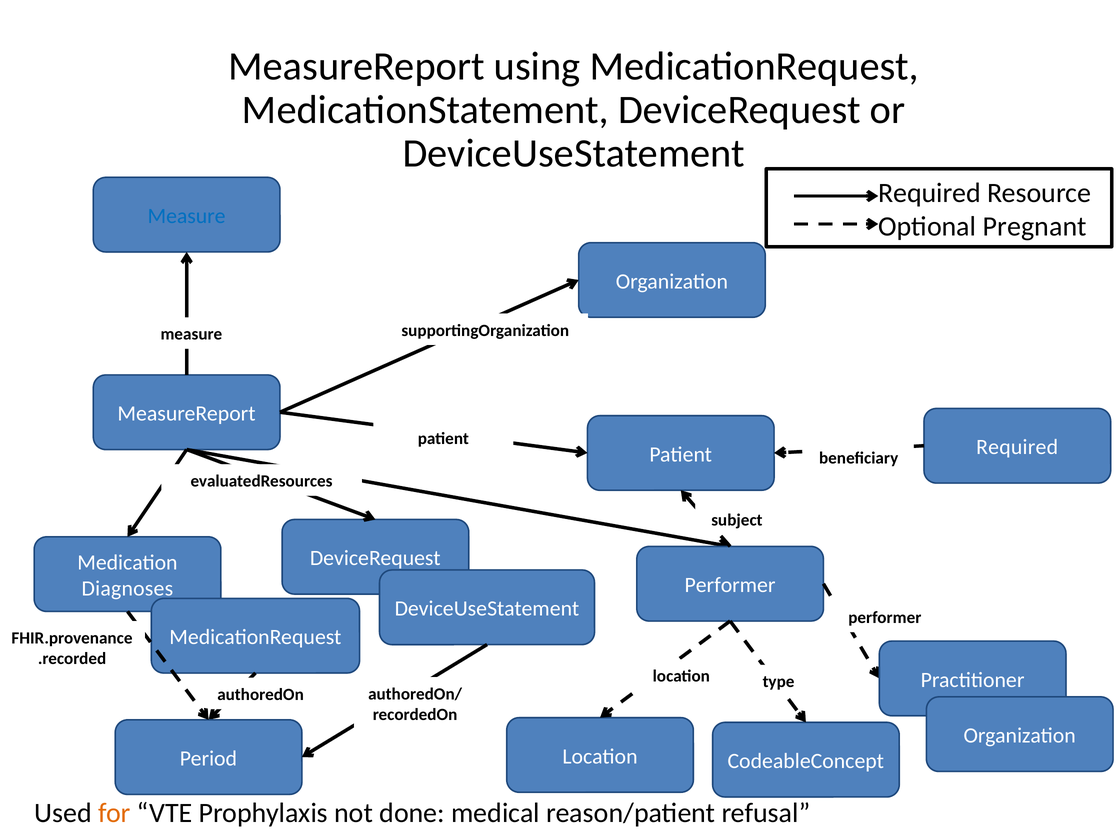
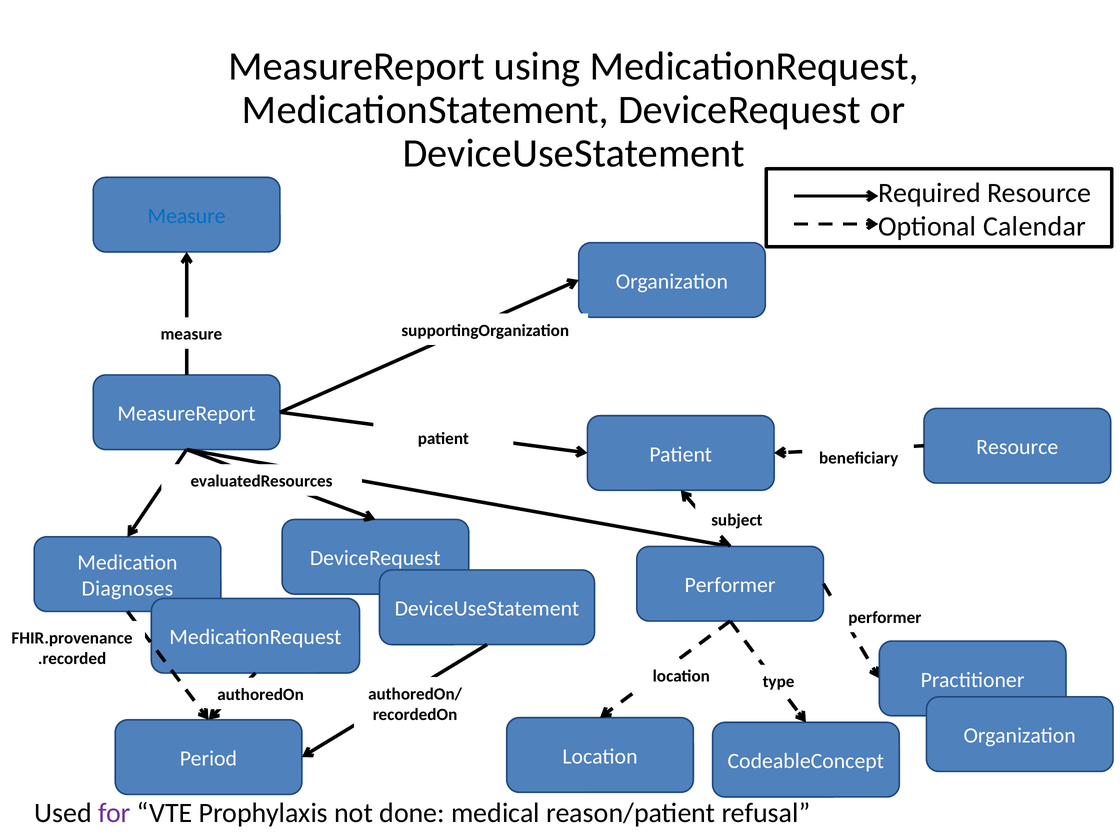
Pregnant: Pregnant -> Calendar
Required at (1017, 447): Required -> Resource
for colour: orange -> purple
